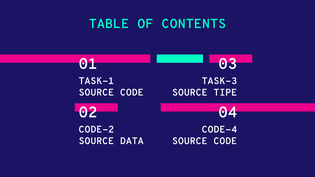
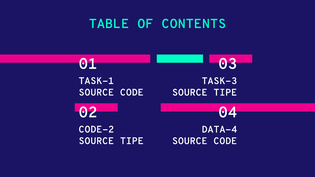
CODE-4: CODE-4 -> DATA-4
DATA at (132, 141): DATA -> TIPE
